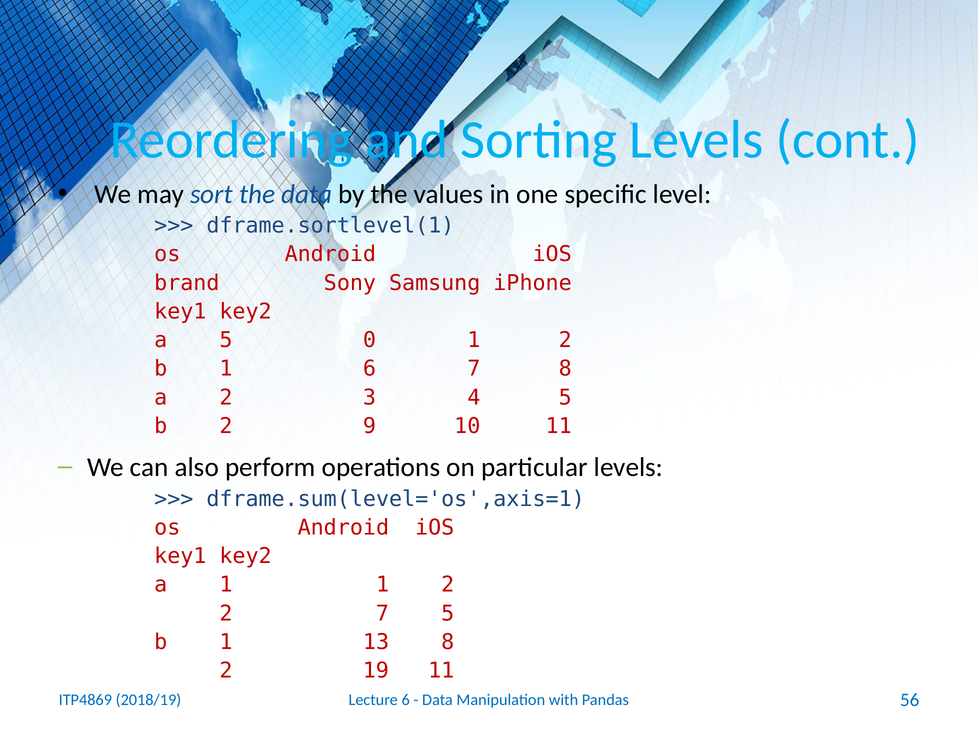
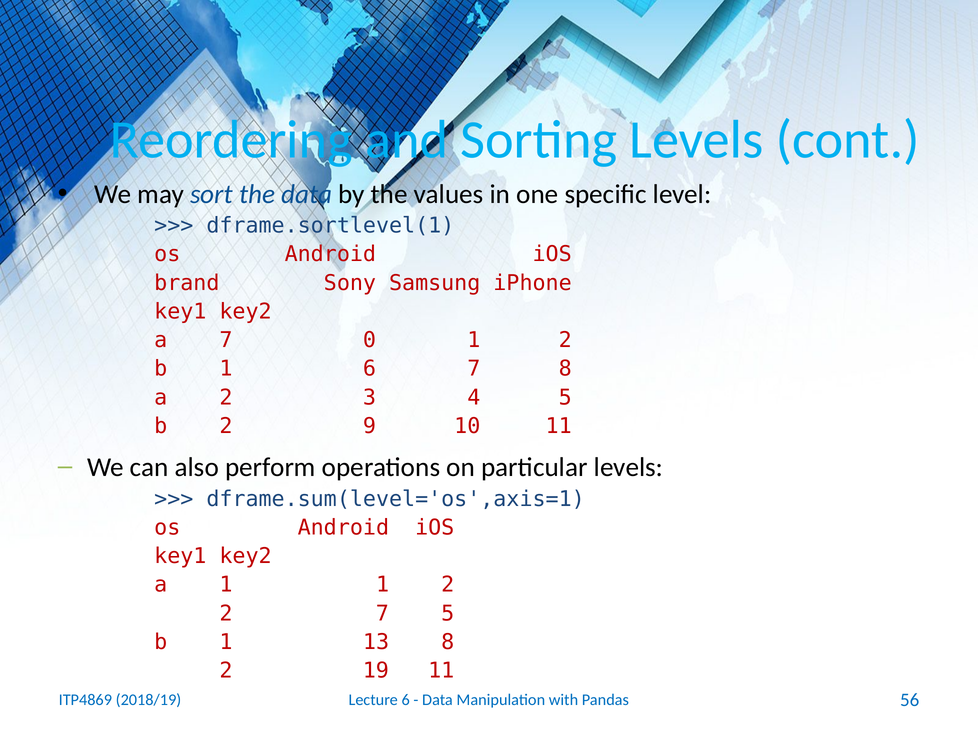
a 5: 5 -> 7
